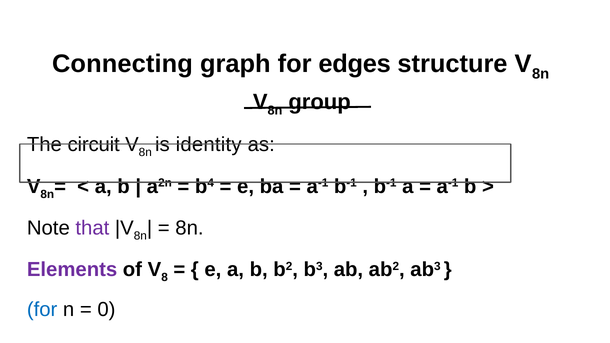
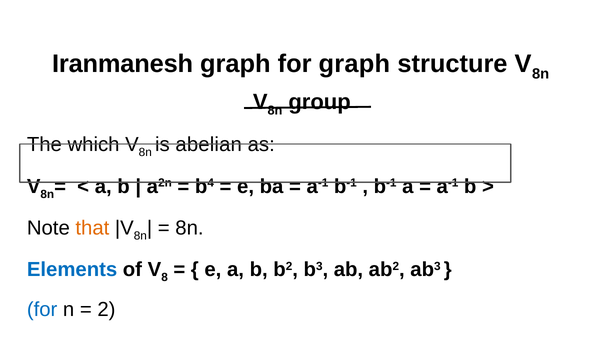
Connecting: Connecting -> Iranmanesh
for edges: edges -> graph
circuit: circuit -> which
identity: identity -> abelian
that colour: purple -> orange
Elements colour: purple -> blue
0: 0 -> 2
